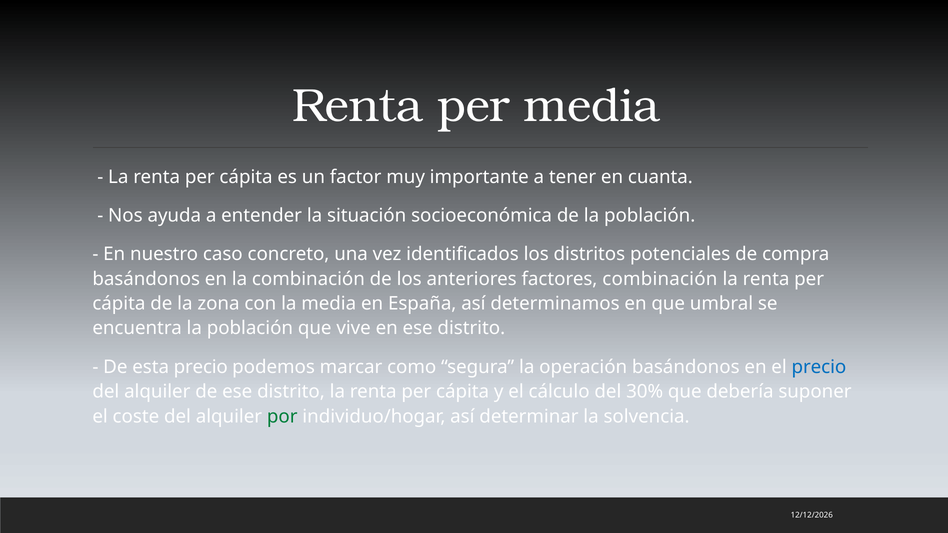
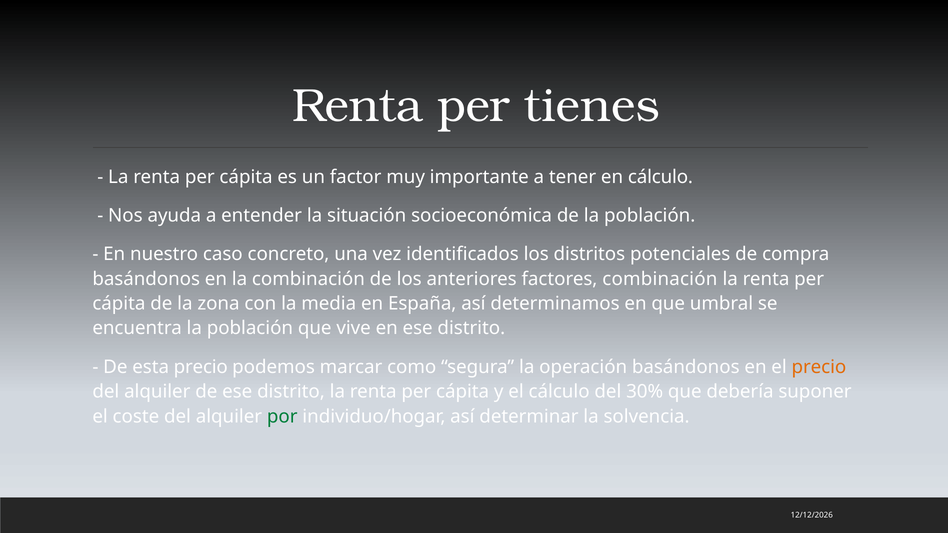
per media: media -> tienes
en cuanta: cuanta -> cálculo
precio at (819, 367) colour: blue -> orange
